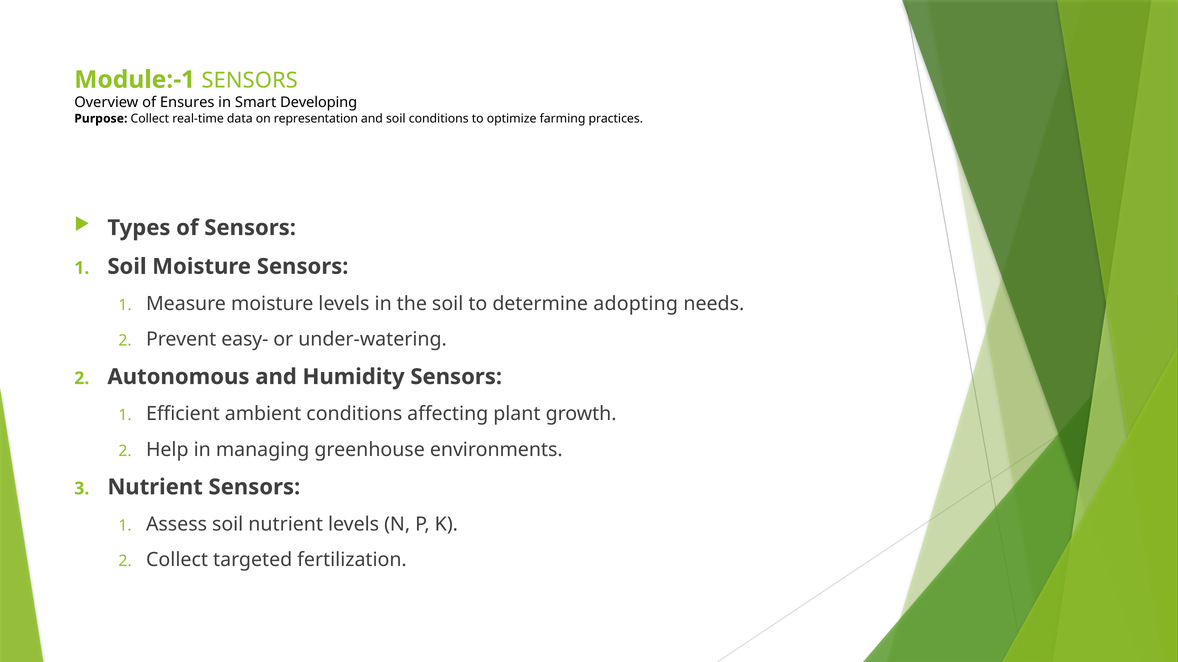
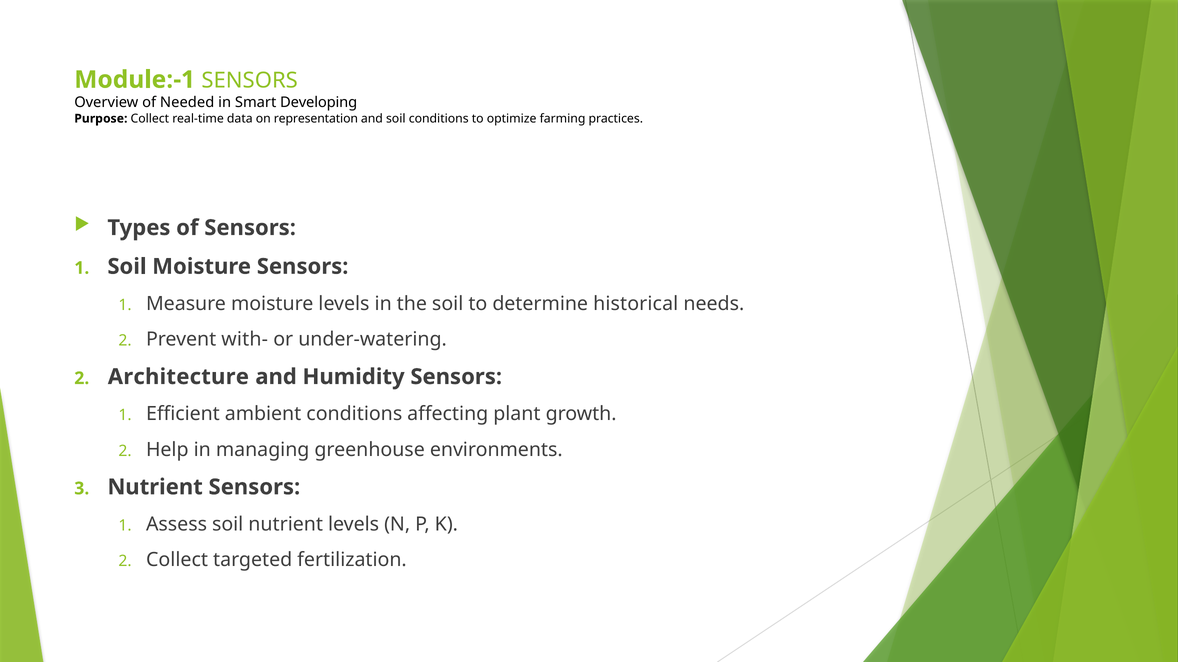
Ensures: Ensures -> Needed
adopting: adopting -> historical
easy-: easy- -> with-
Autonomous: Autonomous -> Architecture
